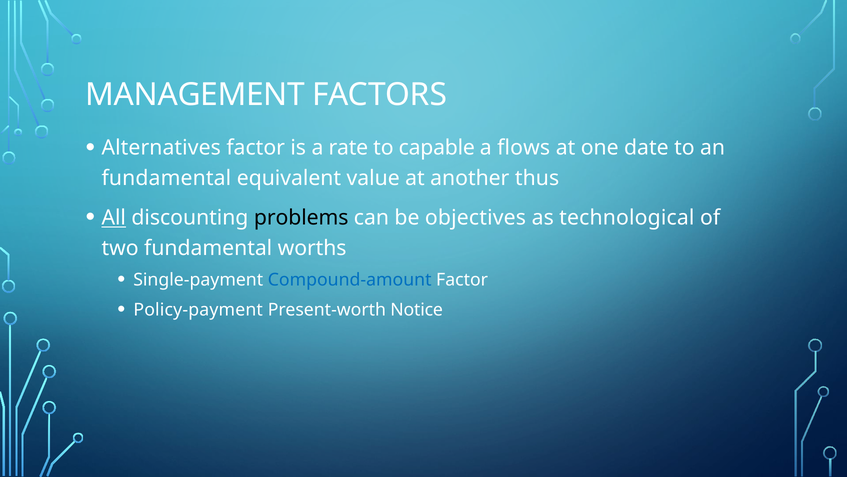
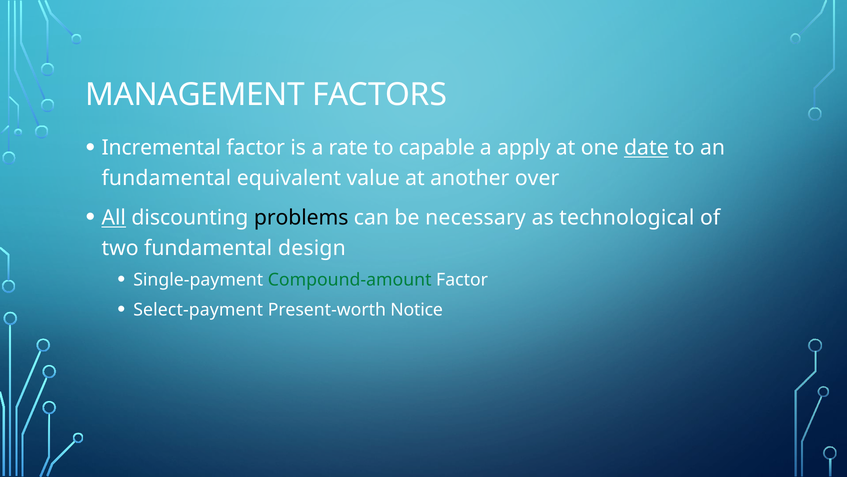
Alternatives: Alternatives -> Incremental
flows: flows -> apply
date underline: none -> present
thus: thus -> over
objectives: objectives -> necessary
worths: worths -> design
Compound-amount colour: blue -> green
Policy-payment: Policy-payment -> Select-payment
